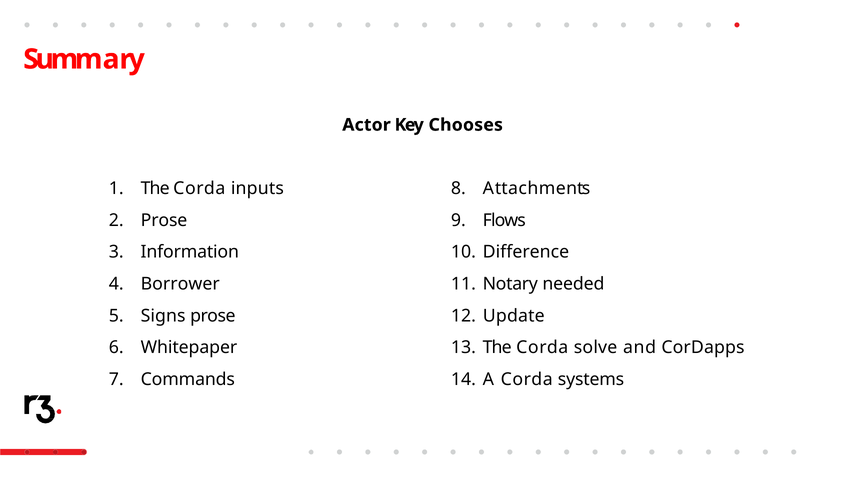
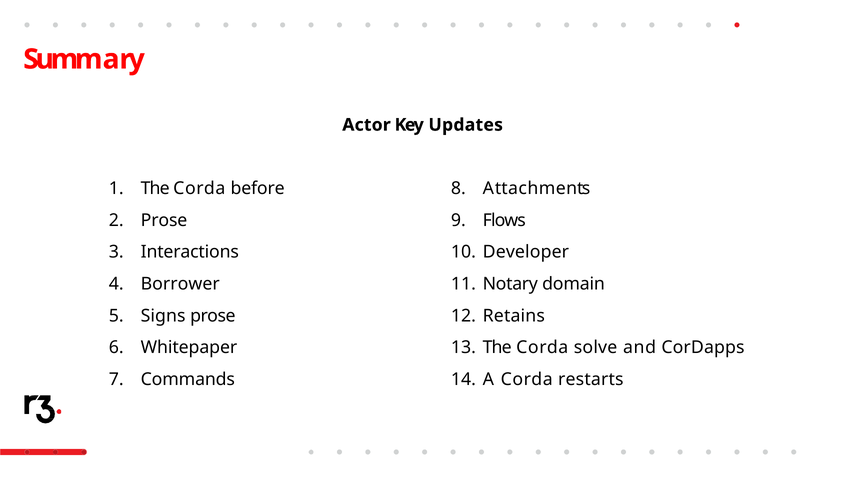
Chooses: Chooses -> Updates
inputs: inputs -> before
Information: Information -> Interactions
Difference: Difference -> Developer
needed: needed -> domain
Update: Update -> Retains
systems: systems -> restarts
